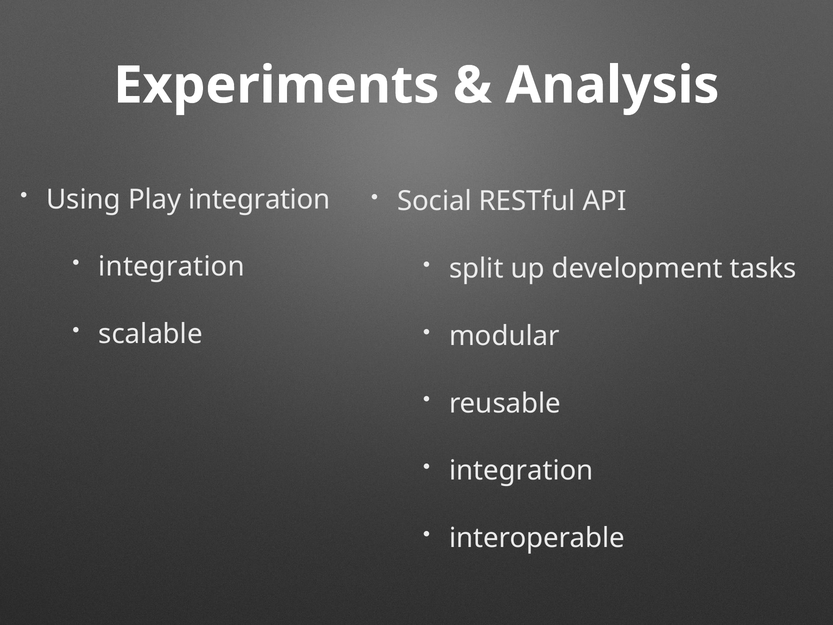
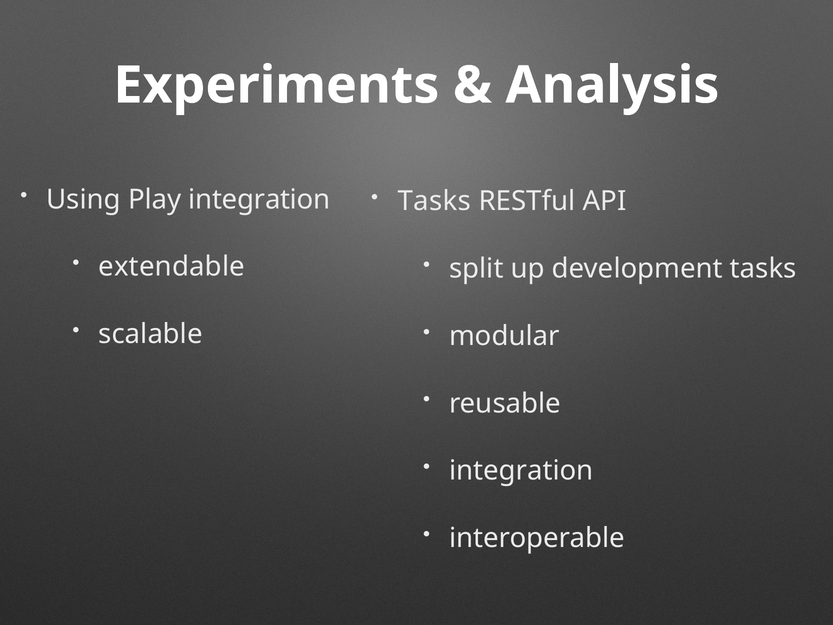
Social at (434, 201): Social -> Tasks
integration at (172, 267): integration -> extendable
